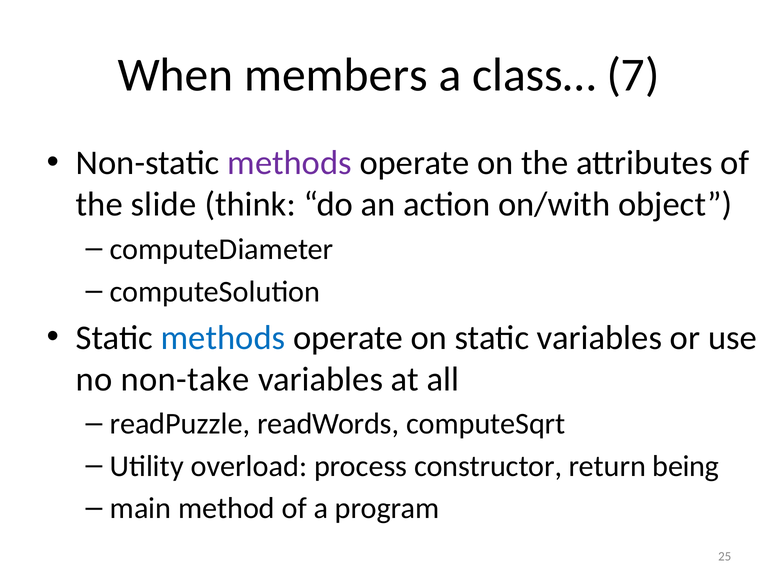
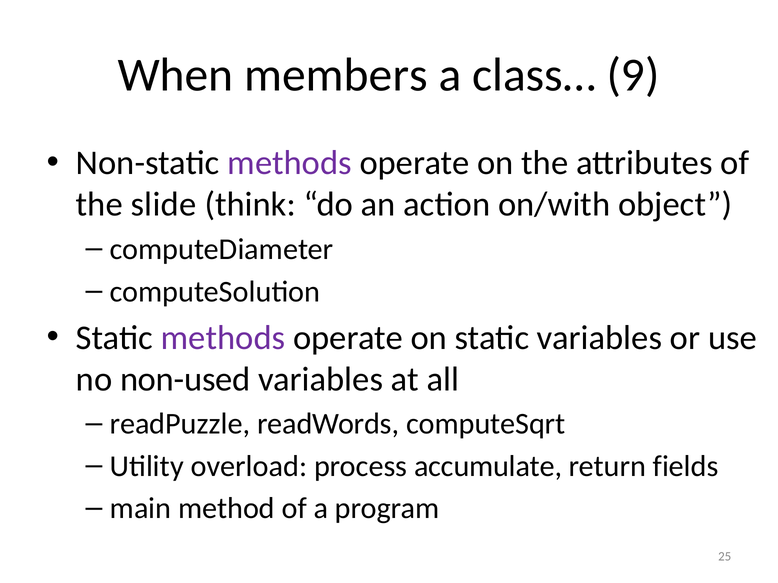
7: 7 -> 9
methods at (223, 338) colour: blue -> purple
non-take: non-take -> non-used
constructor: constructor -> accumulate
being: being -> fields
